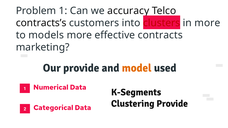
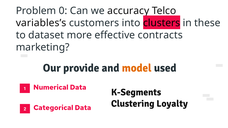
Problem 1: 1 -> 0
contracts’s: contracts’s -> variables’s
clusters colour: red -> black
in more: more -> these
models: models -> dataset
Clustering Provide: Provide -> Loyalty
